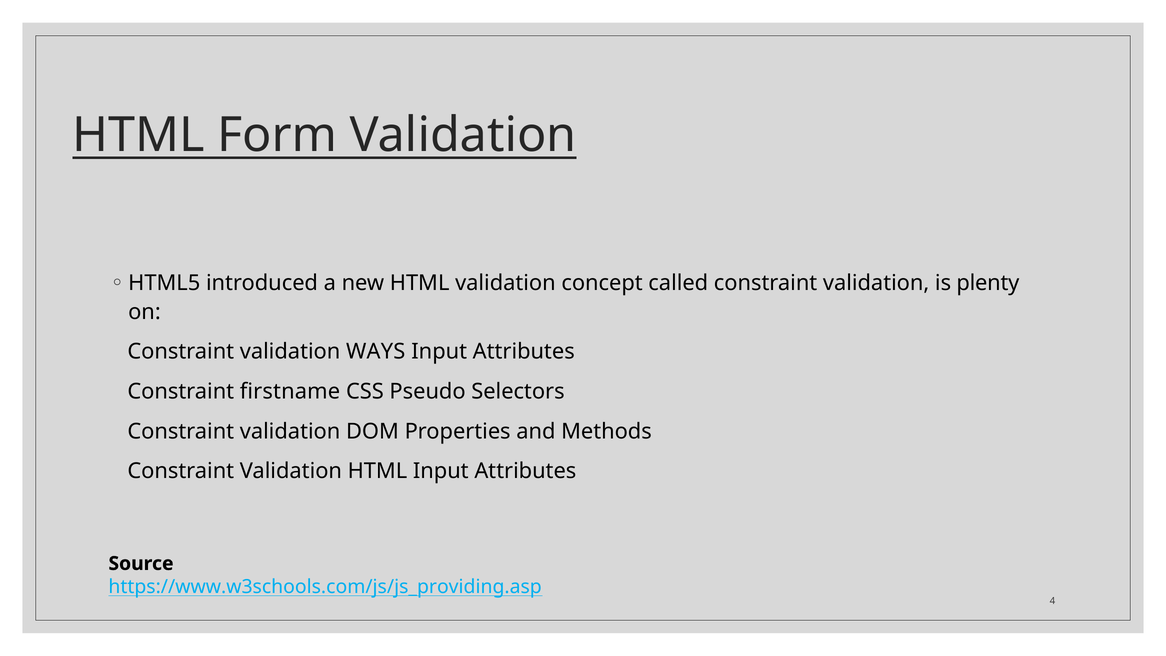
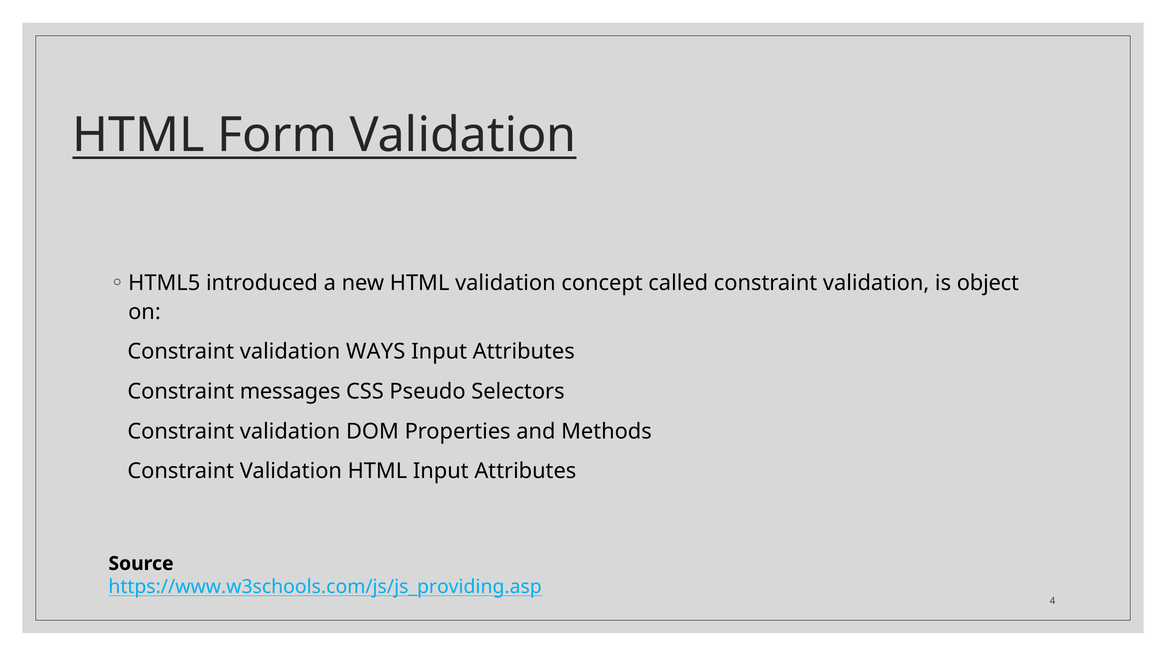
plenty: plenty -> object
firstname: firstname -> messages
